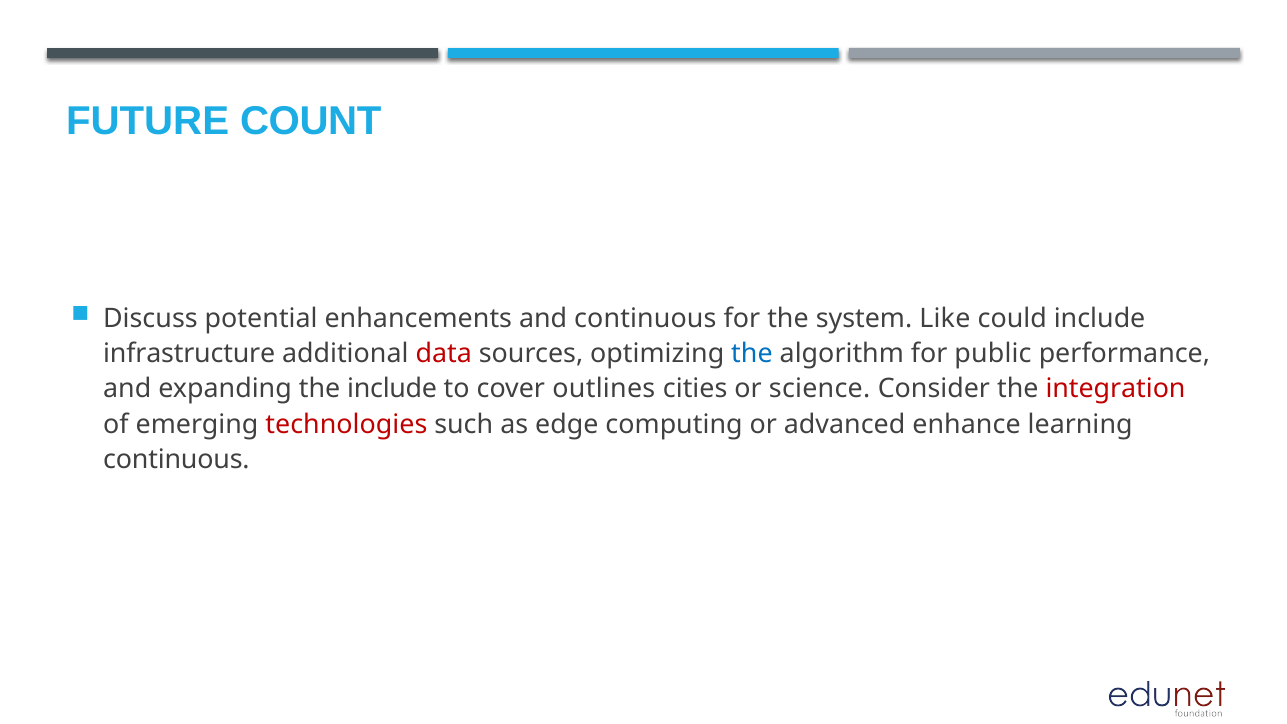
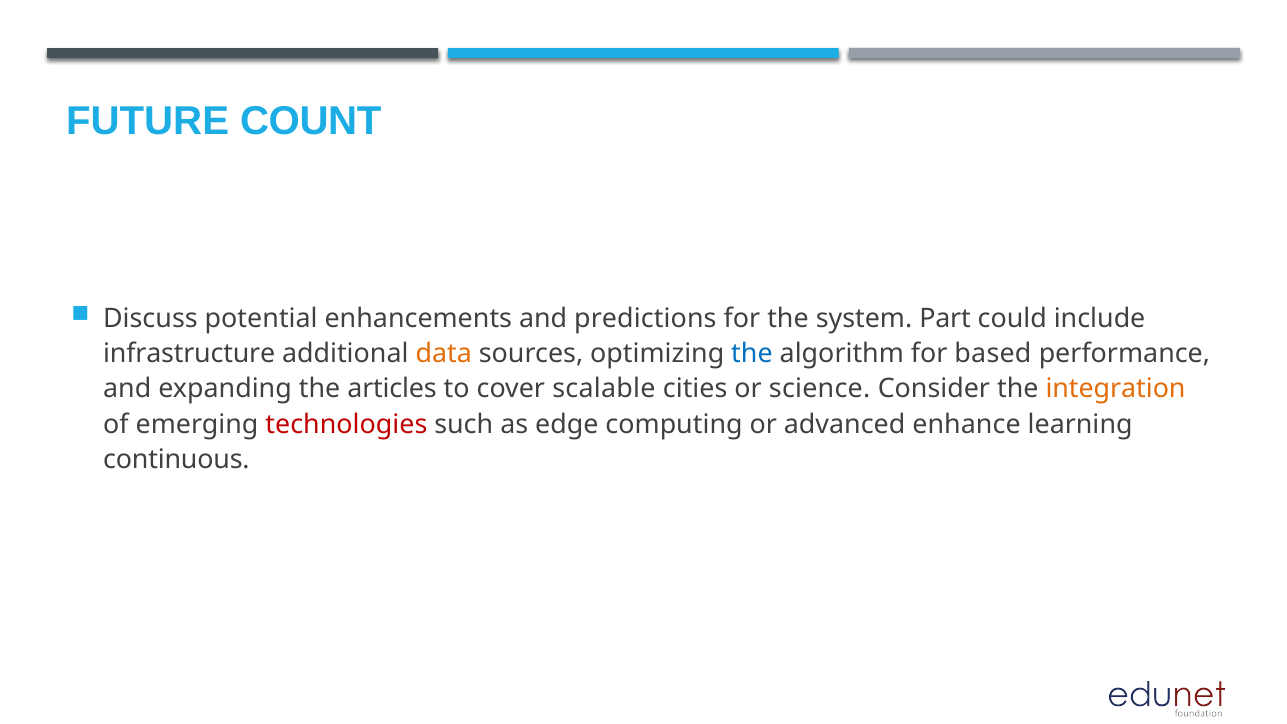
and continuous: continuous -> predictions
Like: Like -> Part
data colour: red -> orange
public: public -> based
the include: include -> articles
outlines: outlines -> scalable
integration colour: red -> orange
